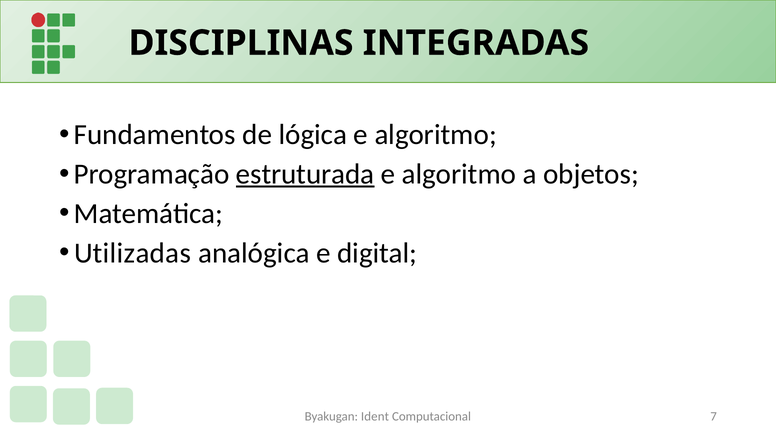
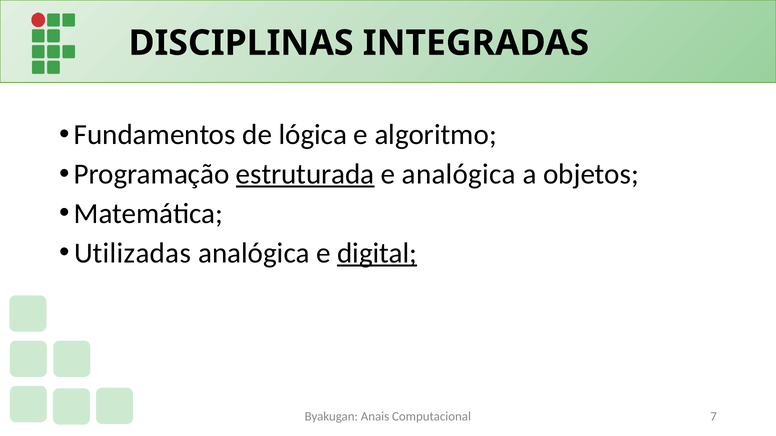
algoritmo at (459, 174): algoritmo -> analógica
digital underline: none -> present
Ident: Ident -> Anais
